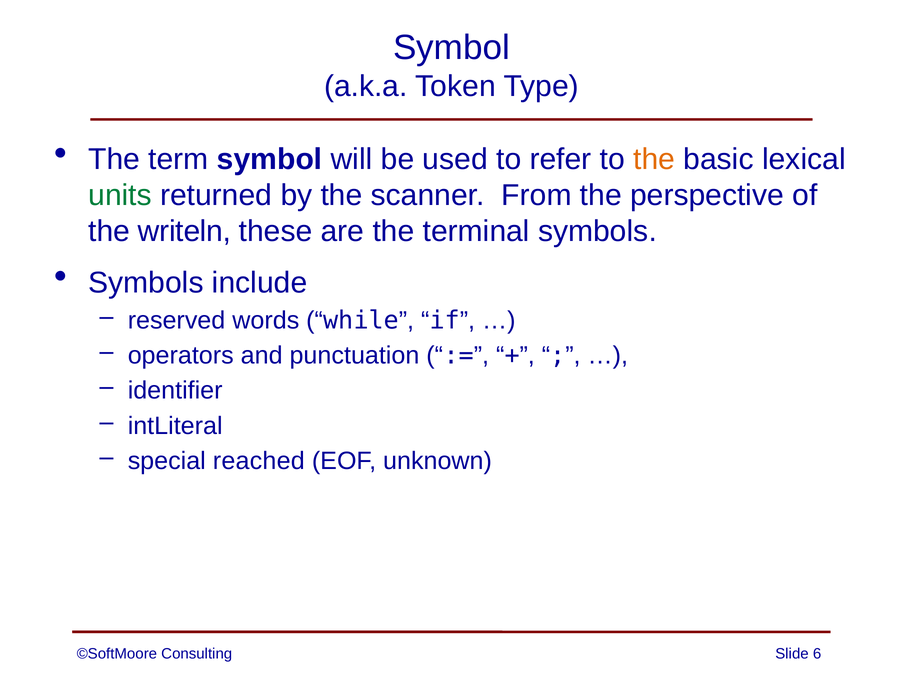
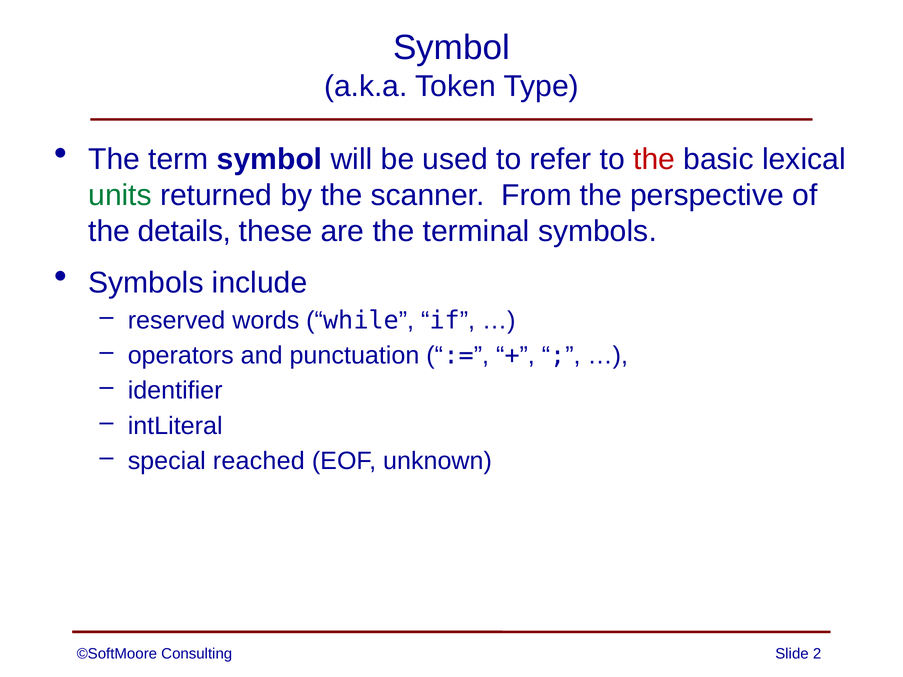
the at (654, 159) colour: orange -> red
writeln: writeln -> details
6: 6 -> 2
